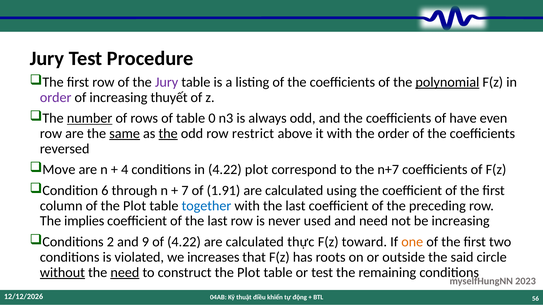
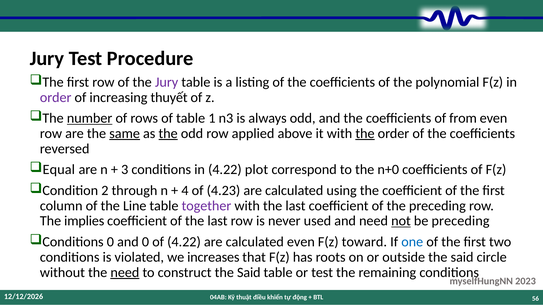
polynomial underline: present -> none
0: 0 -> 1
have: have -> from
restrict: restrict -> applied
the at (365, 134) underline: none -> present
Move: Move -> Equal
4: 4 -> 3
n+7: n+7 -> n+0
6: 6 -> 2
7: 7 -> 4
1.91: 1.91 -> 4.23
of the Plot: Plot -> Line
together colour: blue -> purple
not underline: none -> present
be increasing: increasing -> preceding
Conditions 2: 2 -> 0
and 9: 9 -> 0
calculated thực: thực -> even
one colour: orange -> blue
without underline: present -> none
construct the Plot: Plot -> Said
